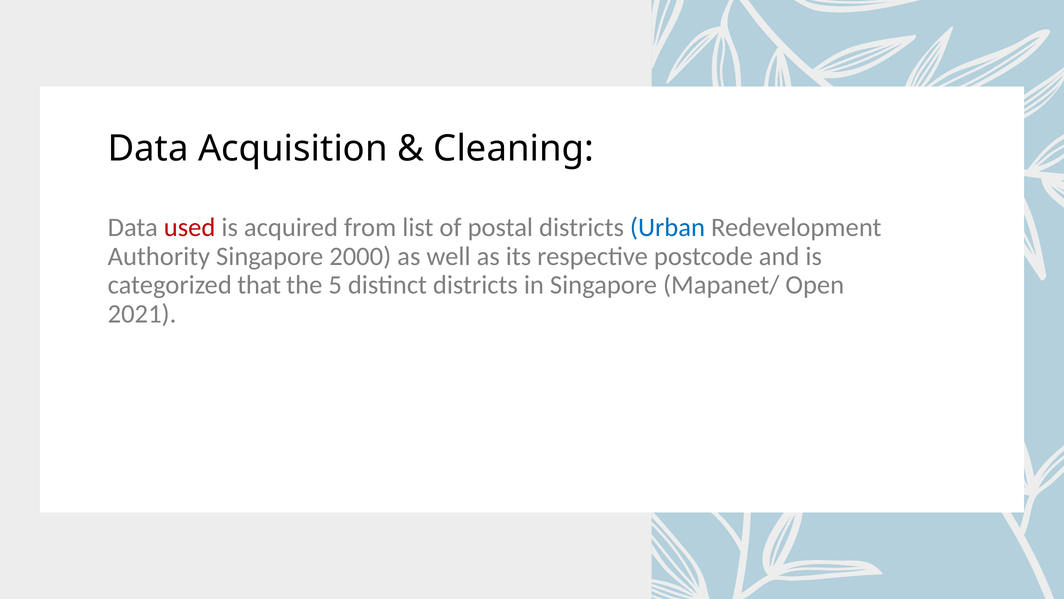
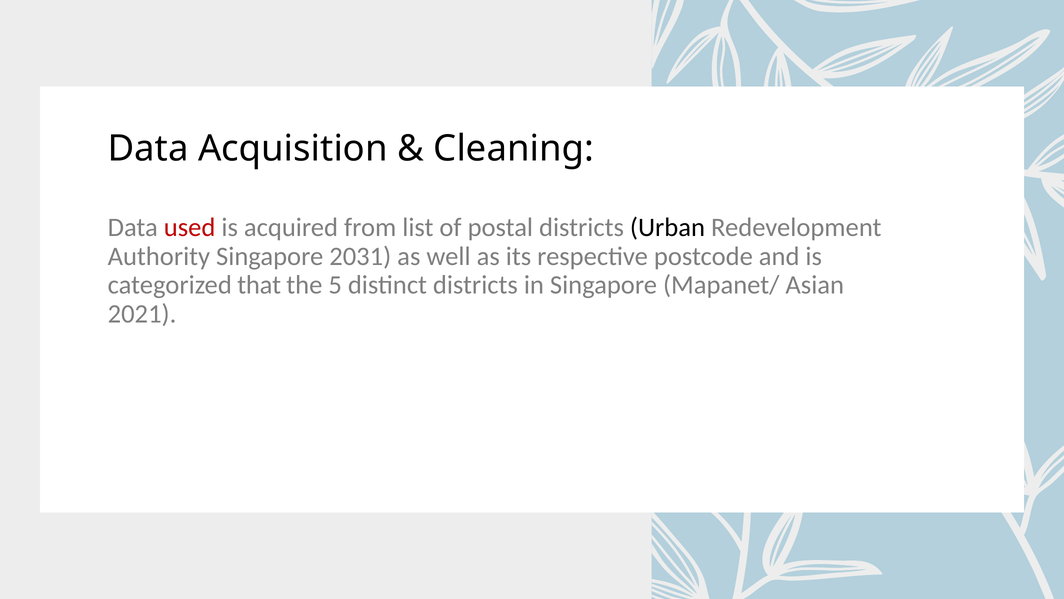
Urban colour: blue -> black
2000: 2000 -> 2031
Open: Open -> Asian
